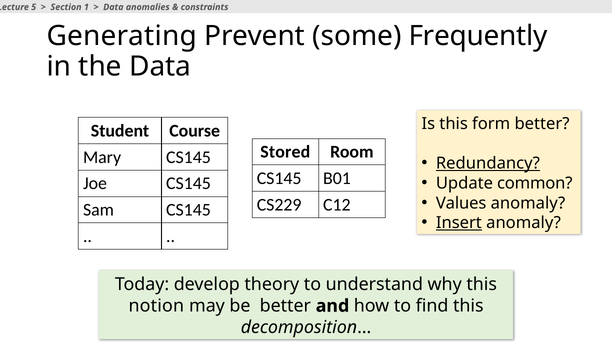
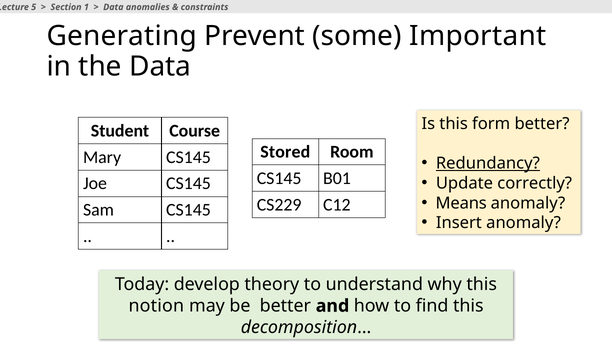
Frequently: Frequently -> Important
common: common -> correctly
Values: Values -> Means
Insert underline: present -> none
